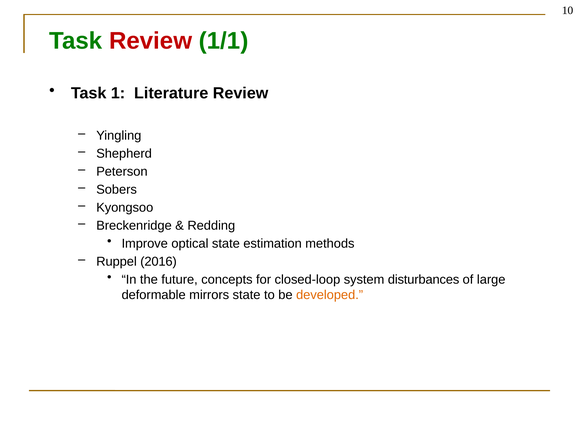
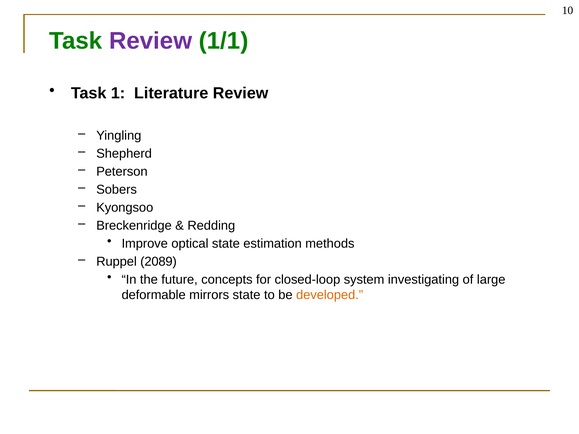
Review at (151, 41) colour: red -> purple
2016: 2016 -> 2089
disturbances: disturbances -> investigating
